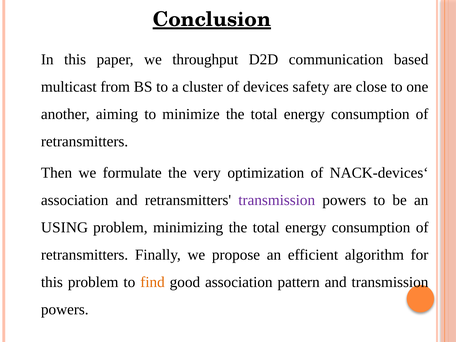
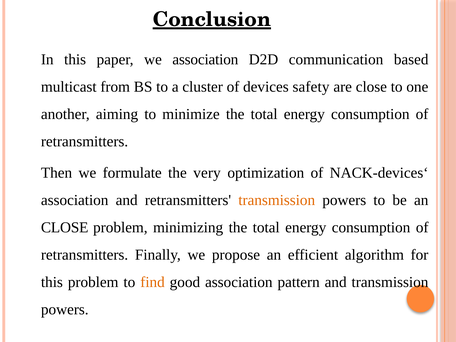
we throughput: throughput -> association
transmission at (277, 200) colour: purple -> orange
USING at (65, 228): USING -> CLOSE
